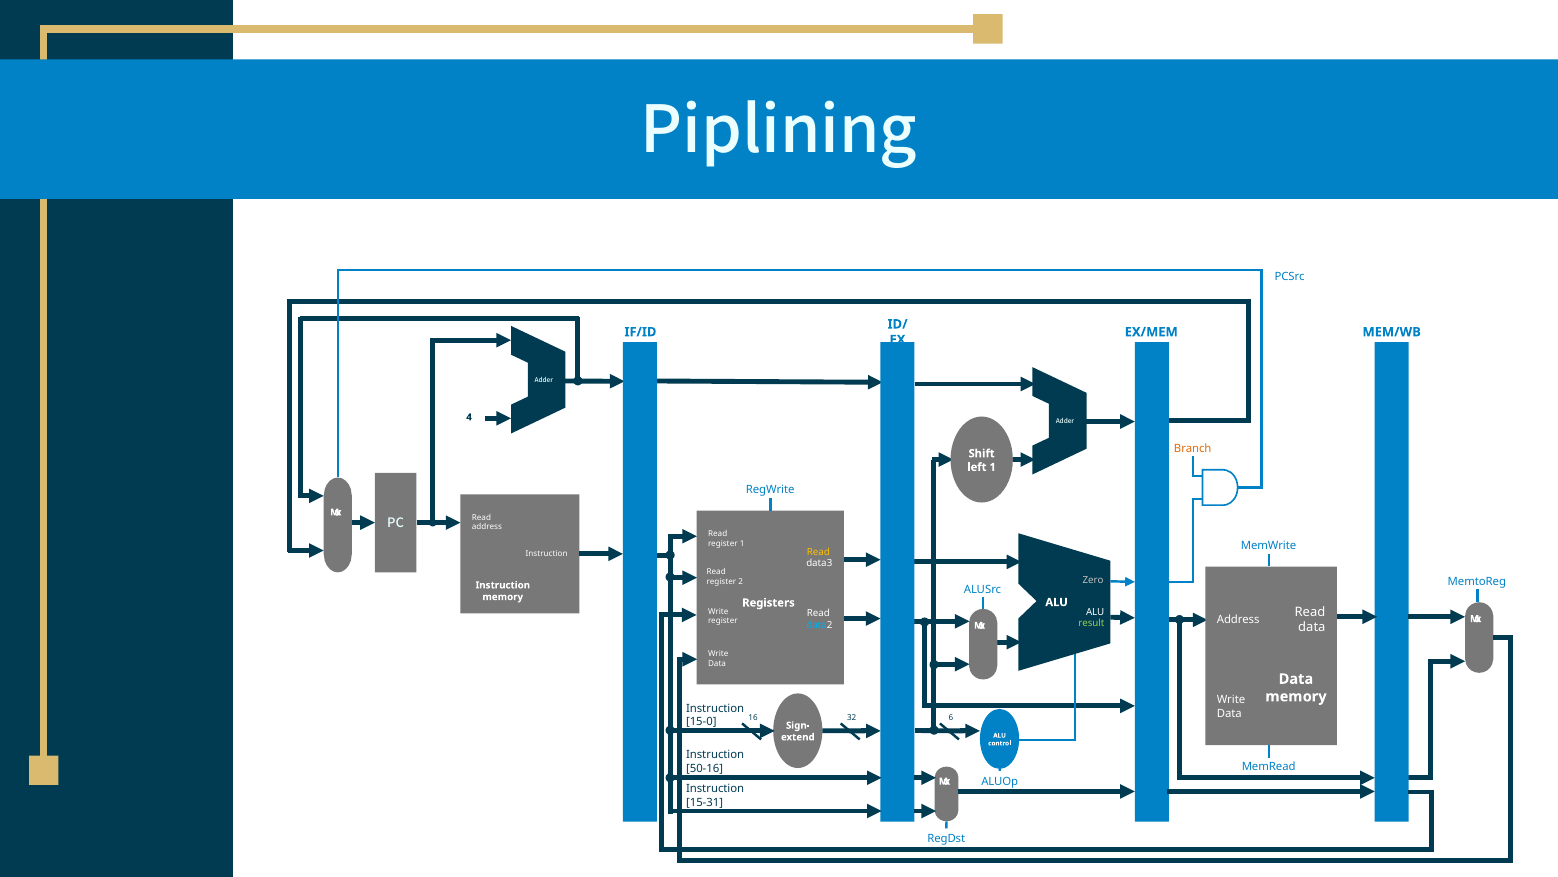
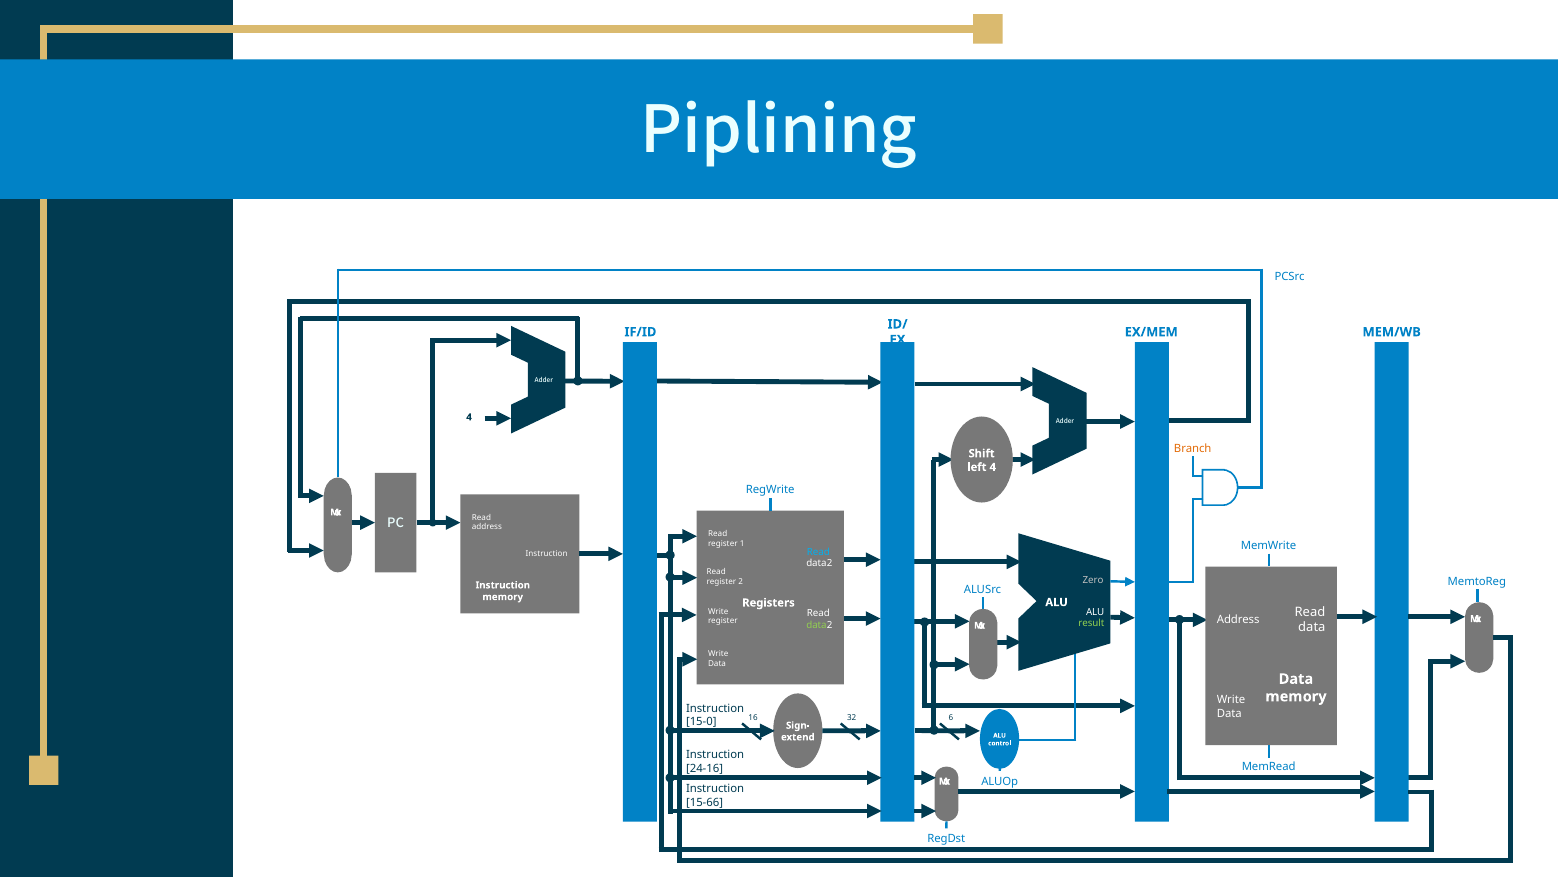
left 1: 1 -> 4
Read at (818, 552) colour: yellow -> light blue
3 at (830, 563): 3 -> 2
data at (816, 624) colour: light blue -> light green
50-16: 50-16 -> 24-16
15-31: 15-31 -> 15-66
